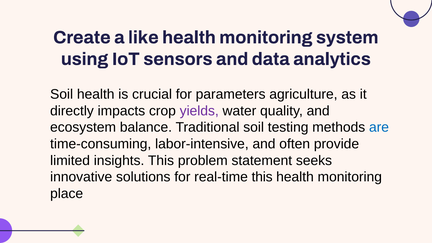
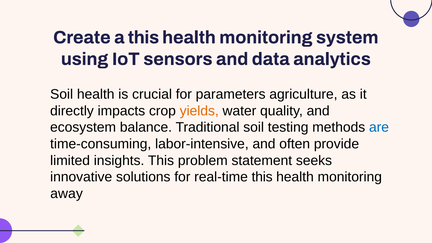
a like: like -> this
yields colour: purple -> orange
place: place -> away
